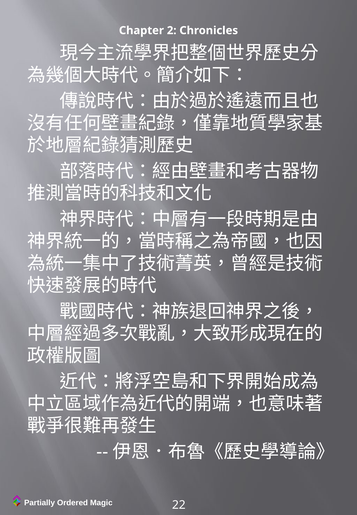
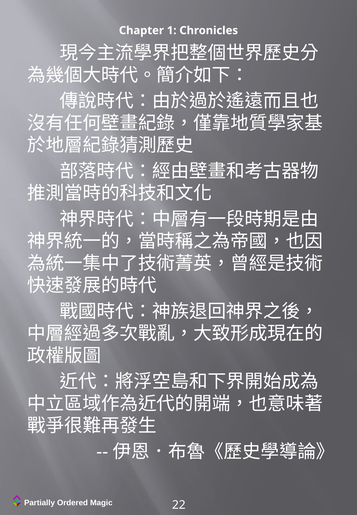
2: 2 -> 1
